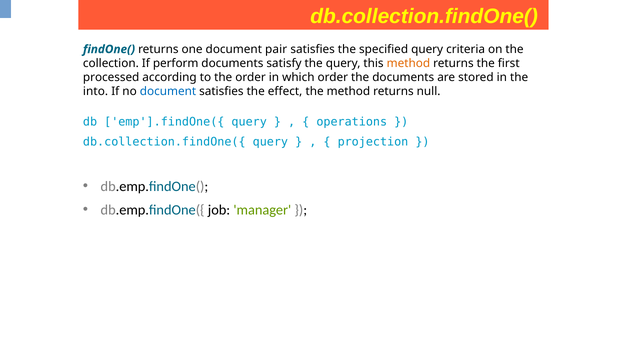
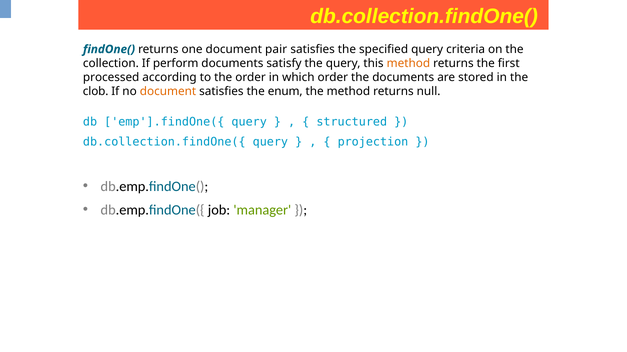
into: into -> clob
document at (168, 92) colour: blue -> orange
effect: effect -> enum
operations: operations -> structured
